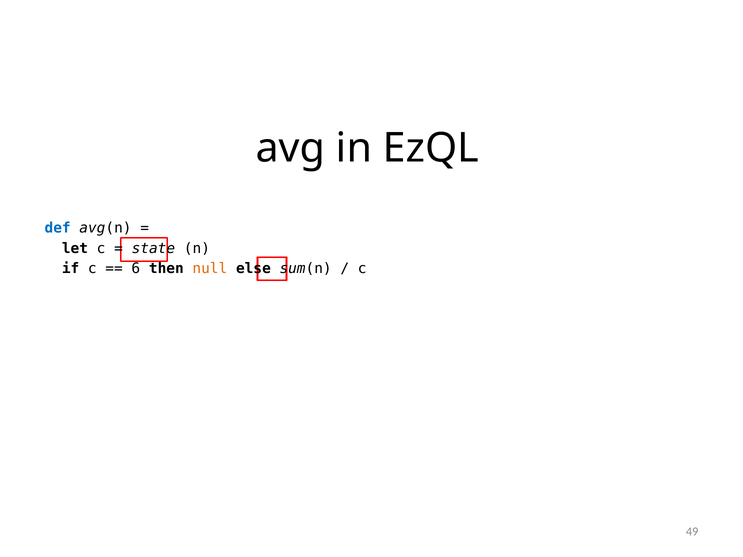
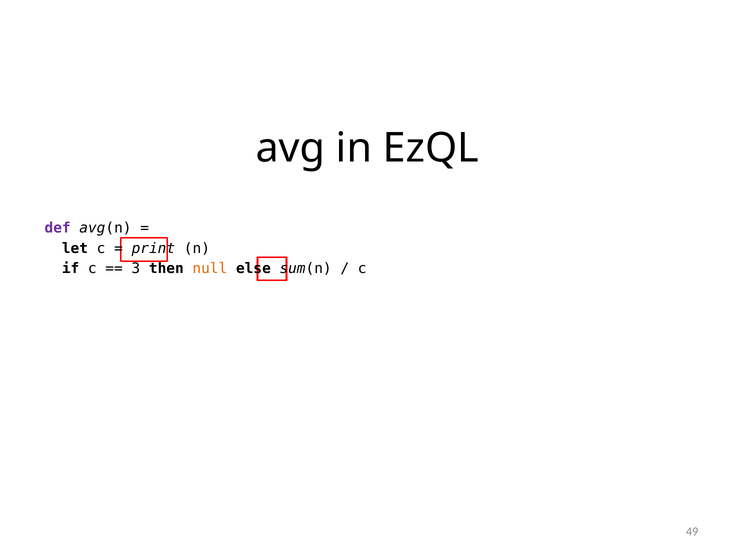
def colour: blue -> purple
state: state -> print
6: 6 -> 3
